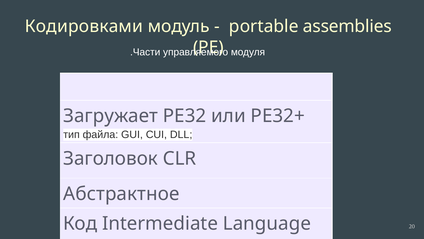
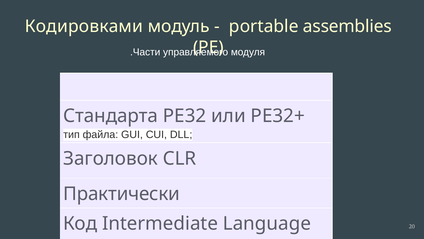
Загружает: Загружает -> Стандарта
Абстрактное: Абстрактное -> Практически
